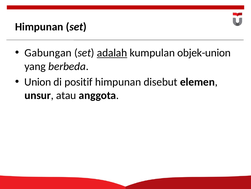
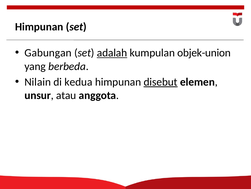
Union: Union -> Nilain
positif: positif -> kedua
disebut underline: none -> present
